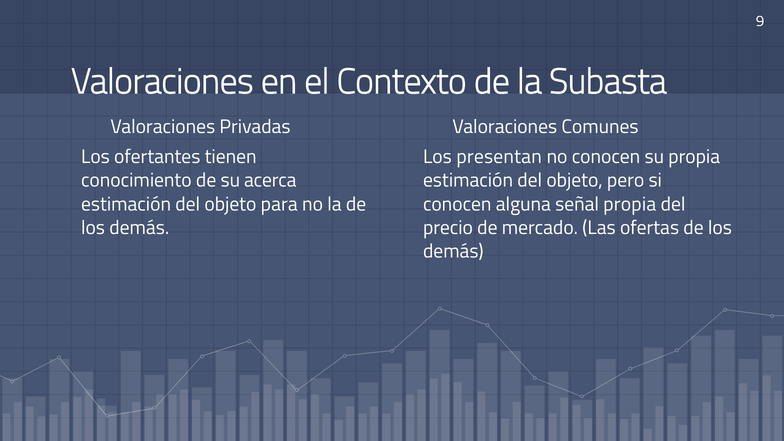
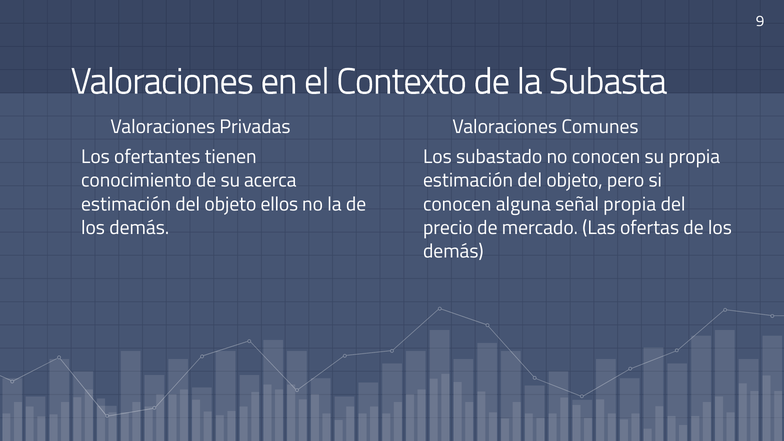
presentan: presentan -> subastado
para: para -> ellos
